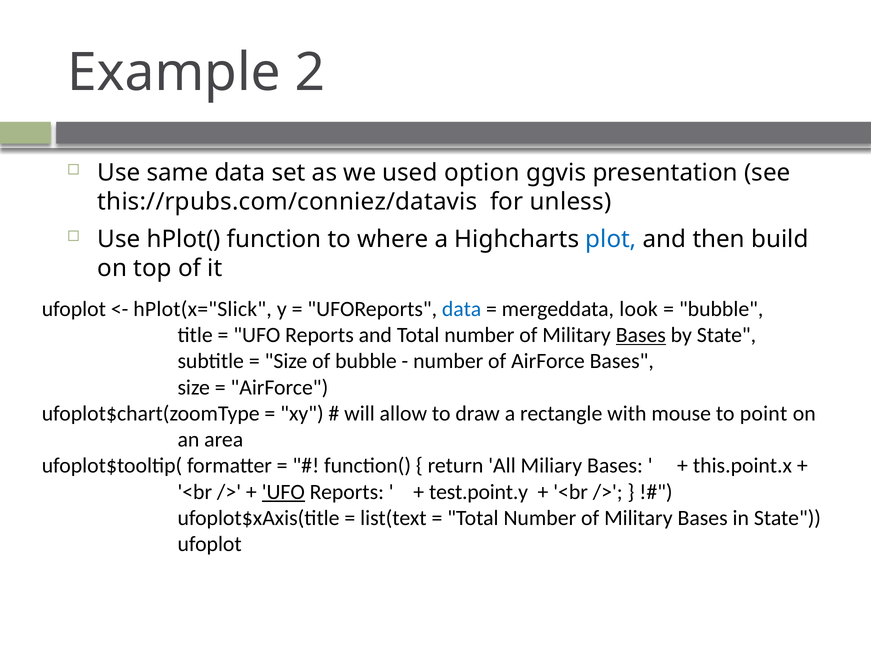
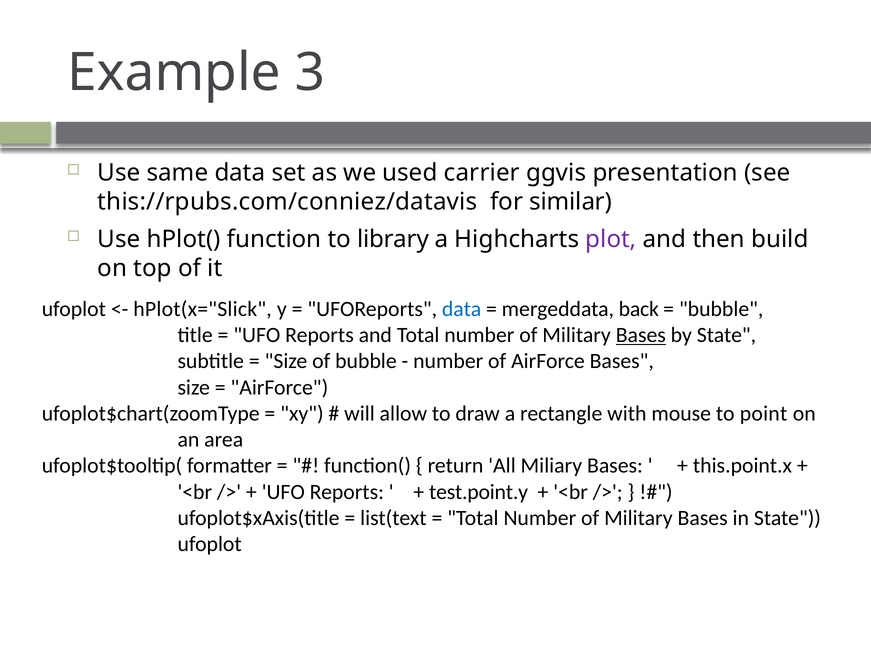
2: 2 -> 3
option: option -> carrier
unless: unless -> similar
where: where -> library
plot colour: blue -> purple
look: look -> back
UFO at (283, 492) underline: present -> none
